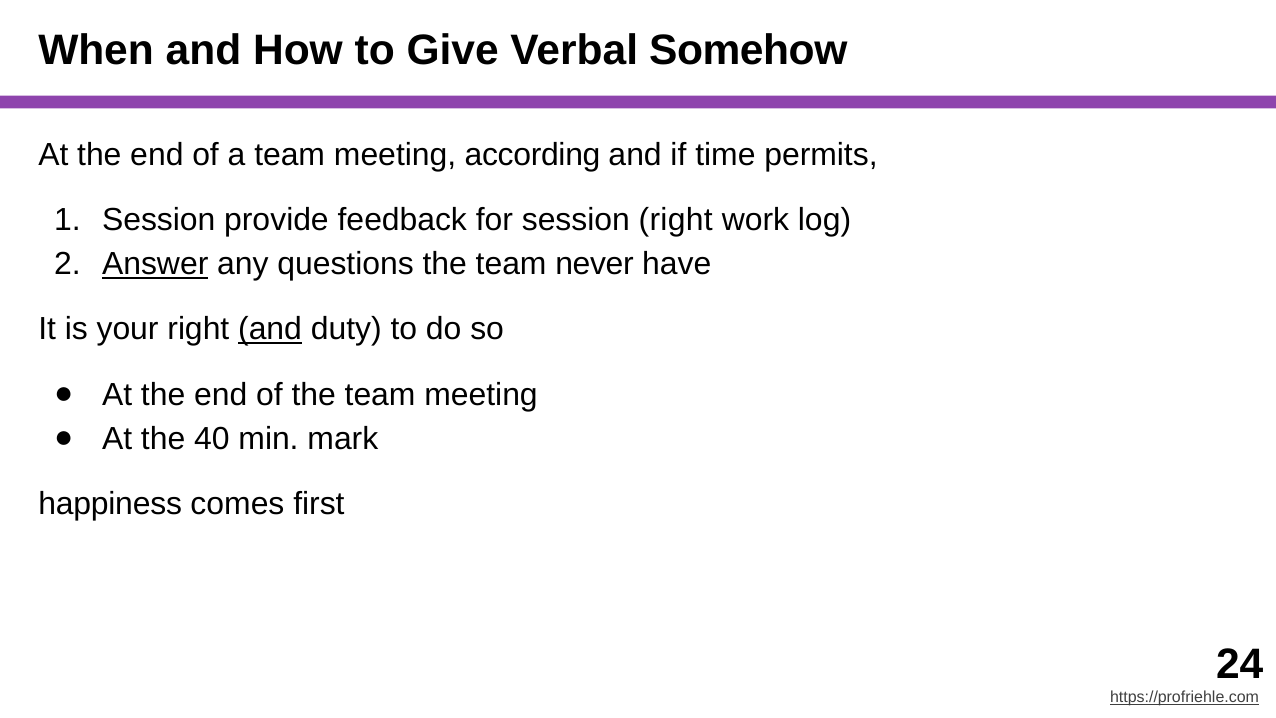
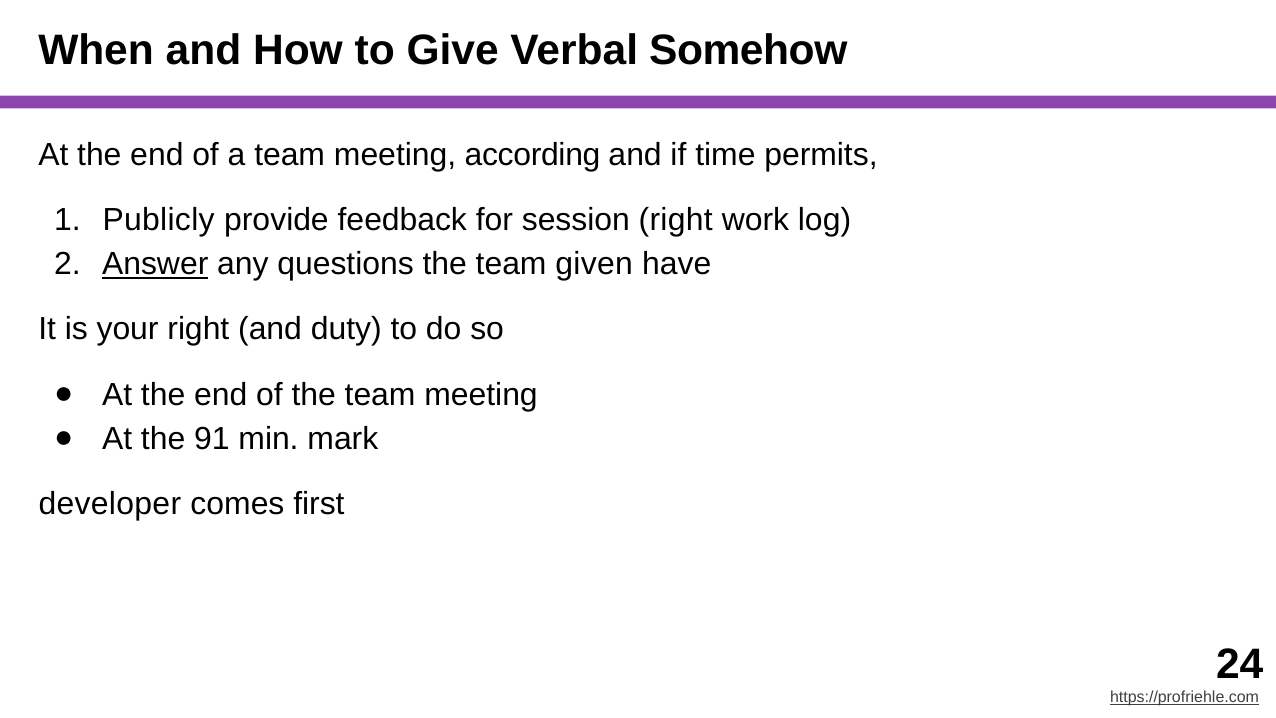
Session at (159, 220): Session -> Publicly
never: never -> given
and at (270, 329) underline: present -> none
40: 40 -> 91
happiness: happiness -> developer
